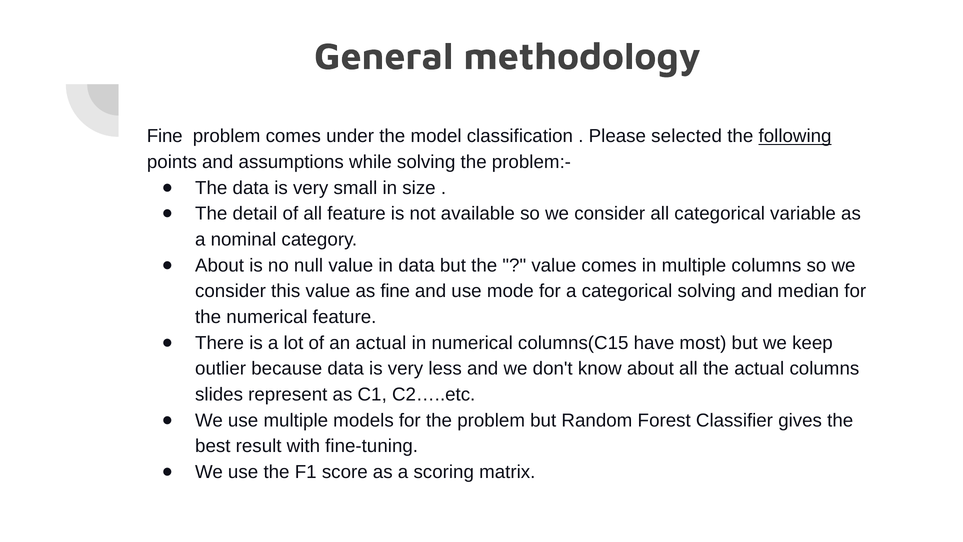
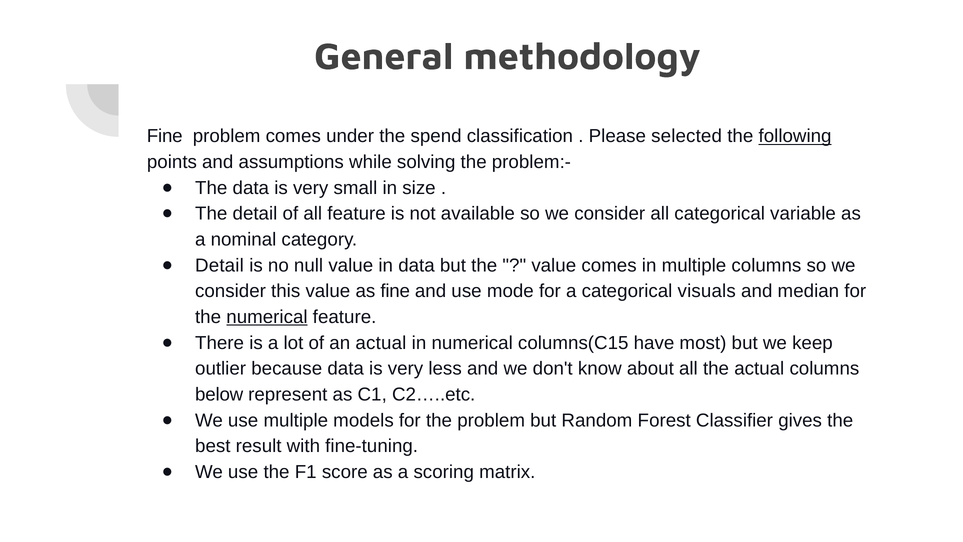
model: model -> spend
About at (220, 265): About -> Detail
categorical solving: solving -> visuals
numerical at (267, 317) underline: none -> present
slides: slides -> below
